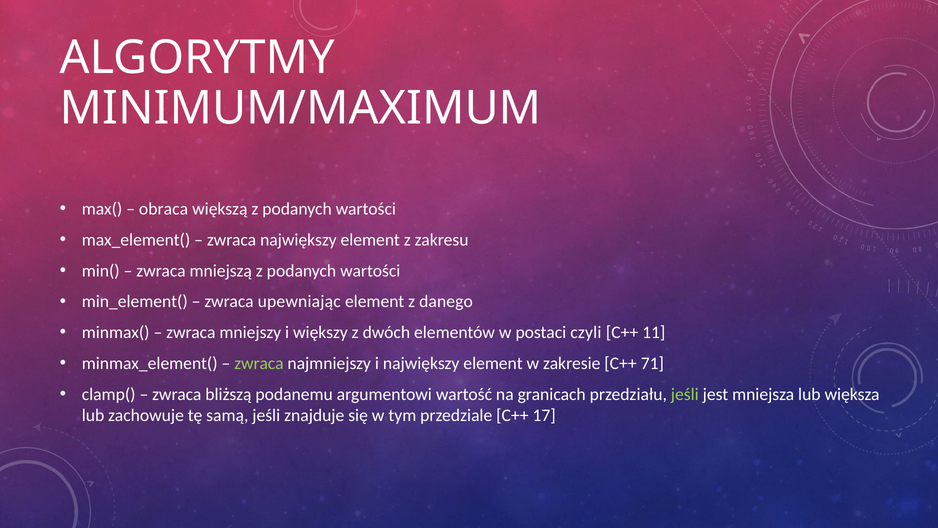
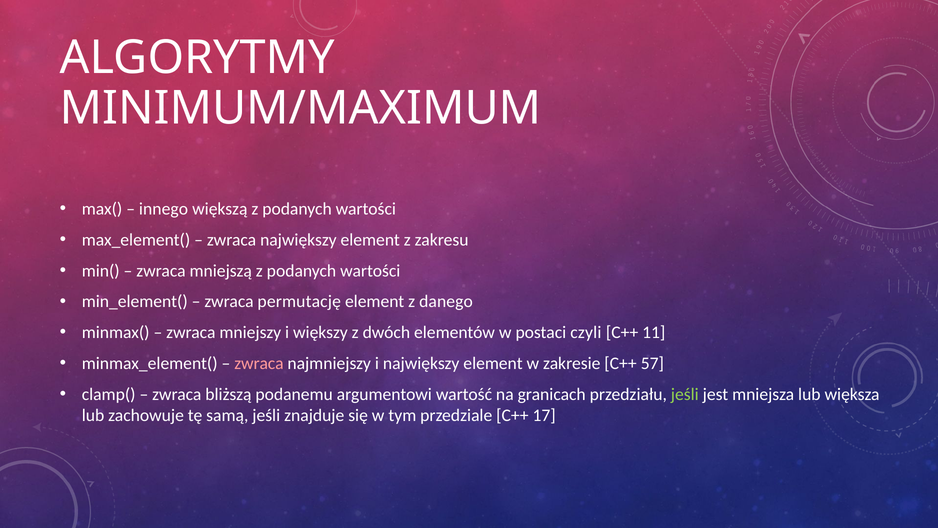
obraca: obraca -> innego
upewniając: upewniając -> permutację
zwraca at (259, 363) colour: light green -> pink
71: 71 -> 57
